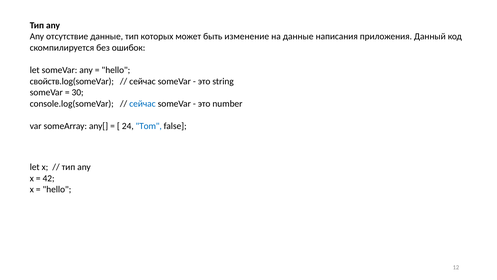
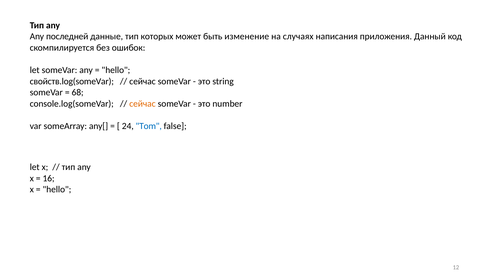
отсутствие: отсутствие -> последней
на данные: данные -> случаях
30: 30 -> 68
сейчас at (142, 104) colour: blue -> orange
42: 42 -> 16
